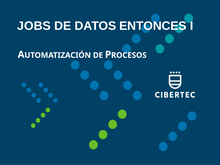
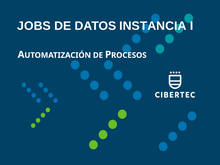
ENTONCES: ENTONCES -> INSTANCIA
